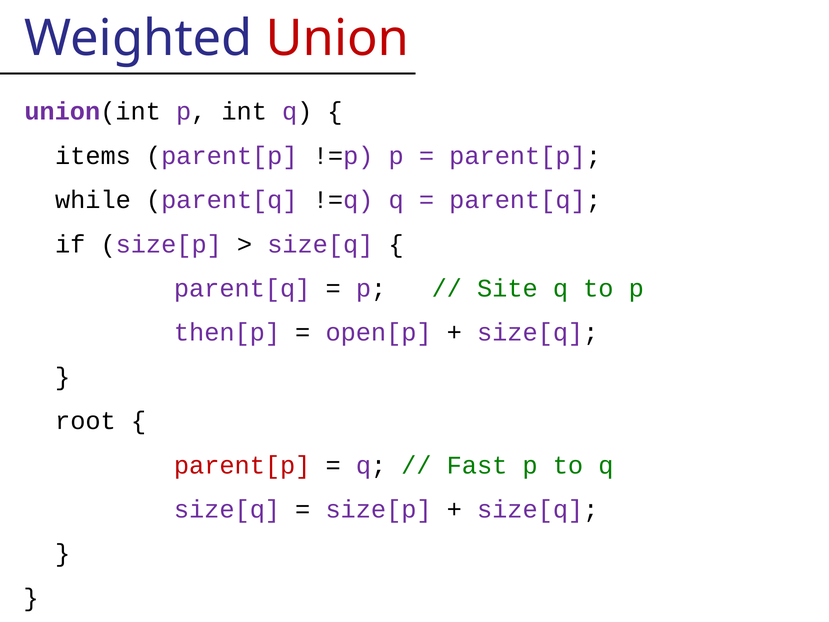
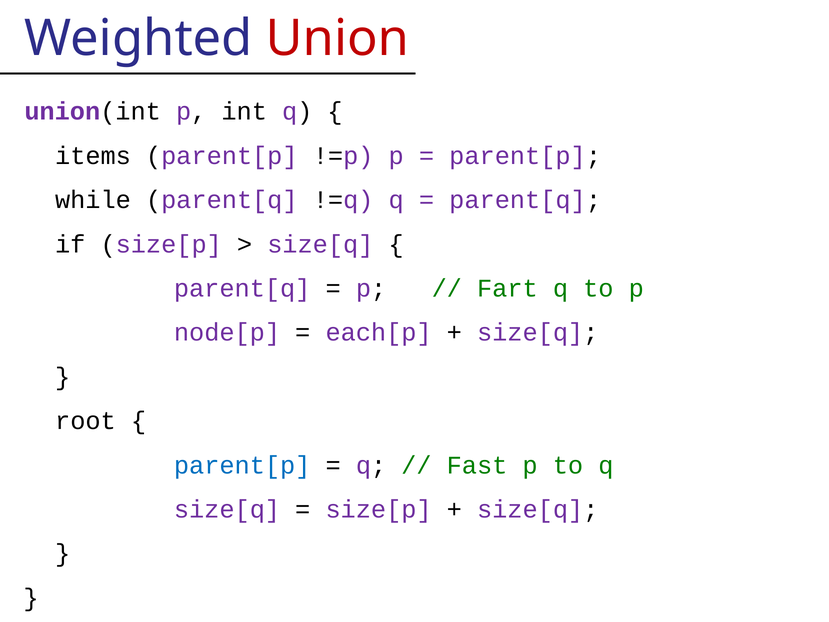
Site: Site -> Fart
then[p: then[p -> node[p
open[p: open[p -> each[p
parent[p at (242, 465) colour: red -> blue
